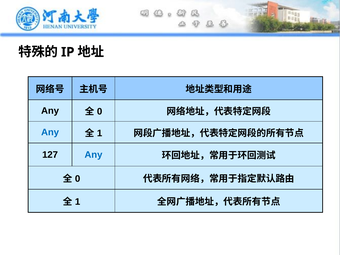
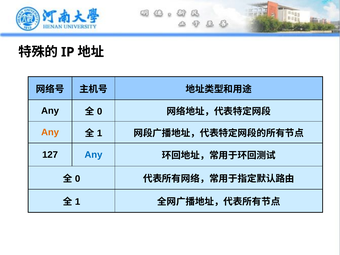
Any at (50, 132) colour: blue -> orange
